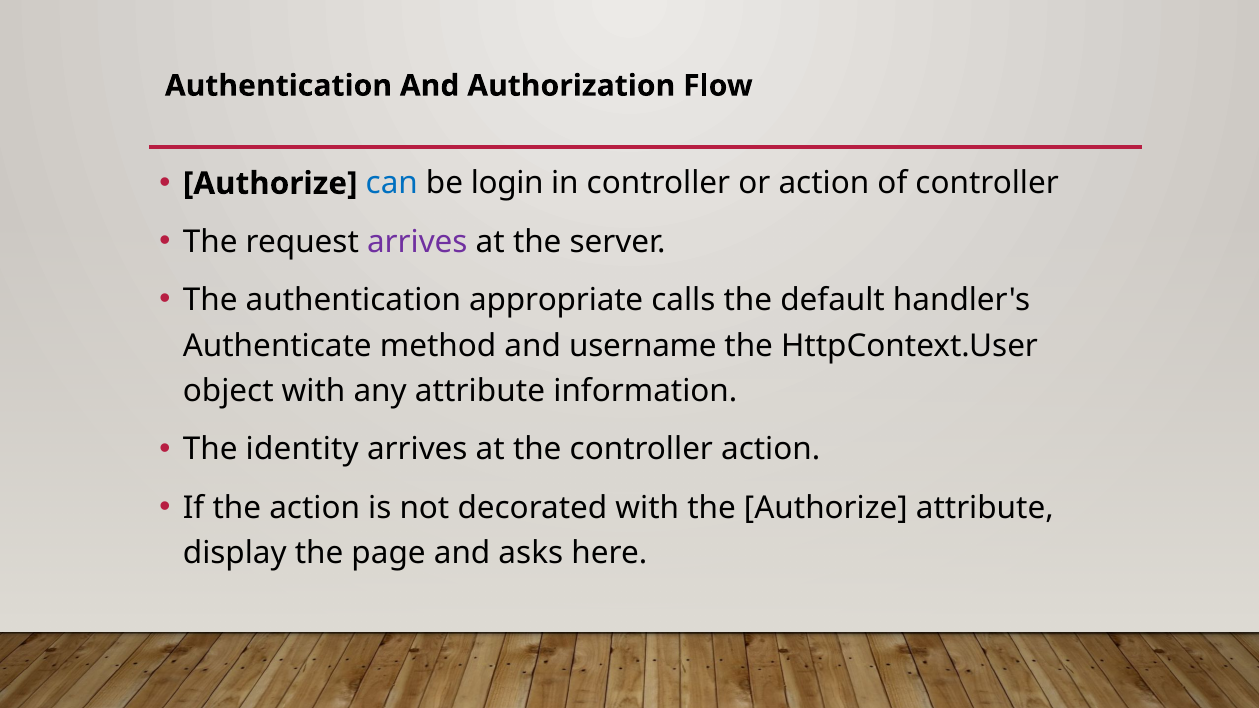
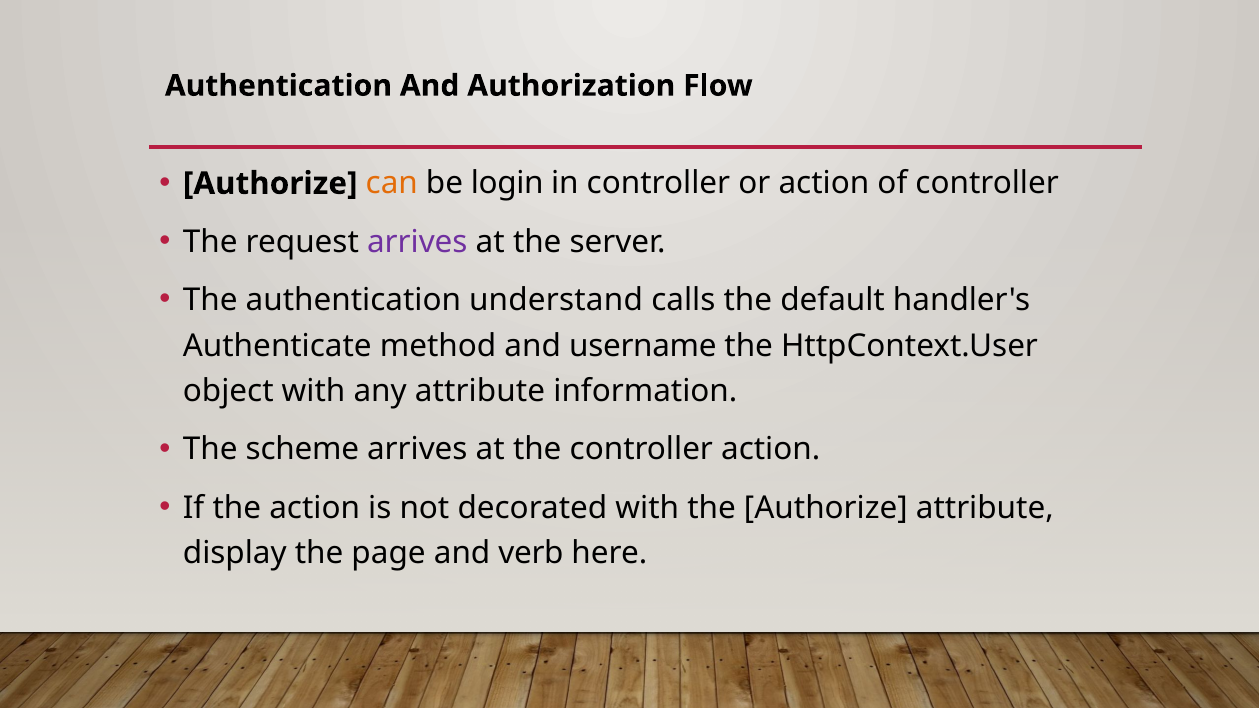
can colour: blue -> orange
appropriate: appropriate -> understand
identity: identity -> scheme
asks: asks -> verb
